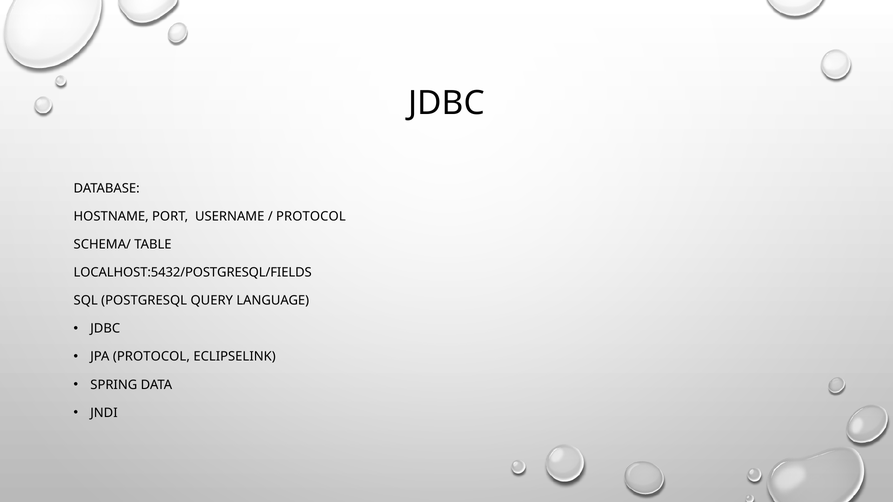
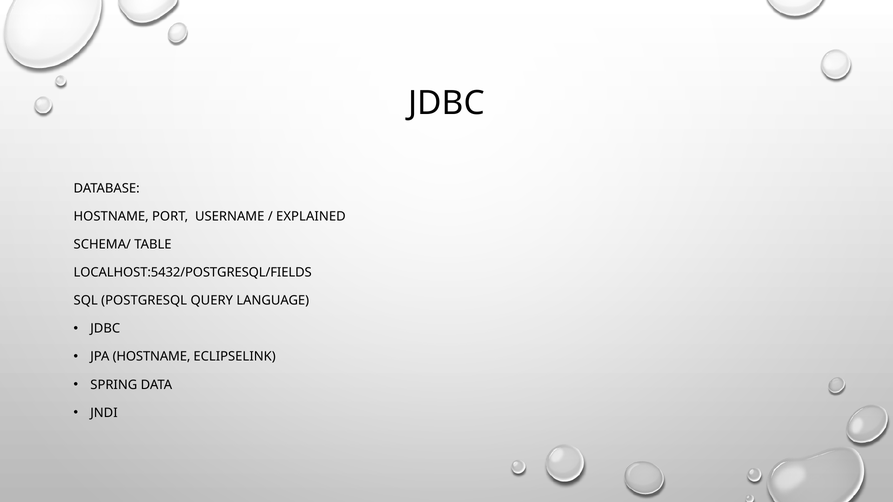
PROTOCOL at (311, 217): PROTOCOL -> EXPLAINED
JPA PROTOCOL: PROTOCOL -> HOSTNAME
